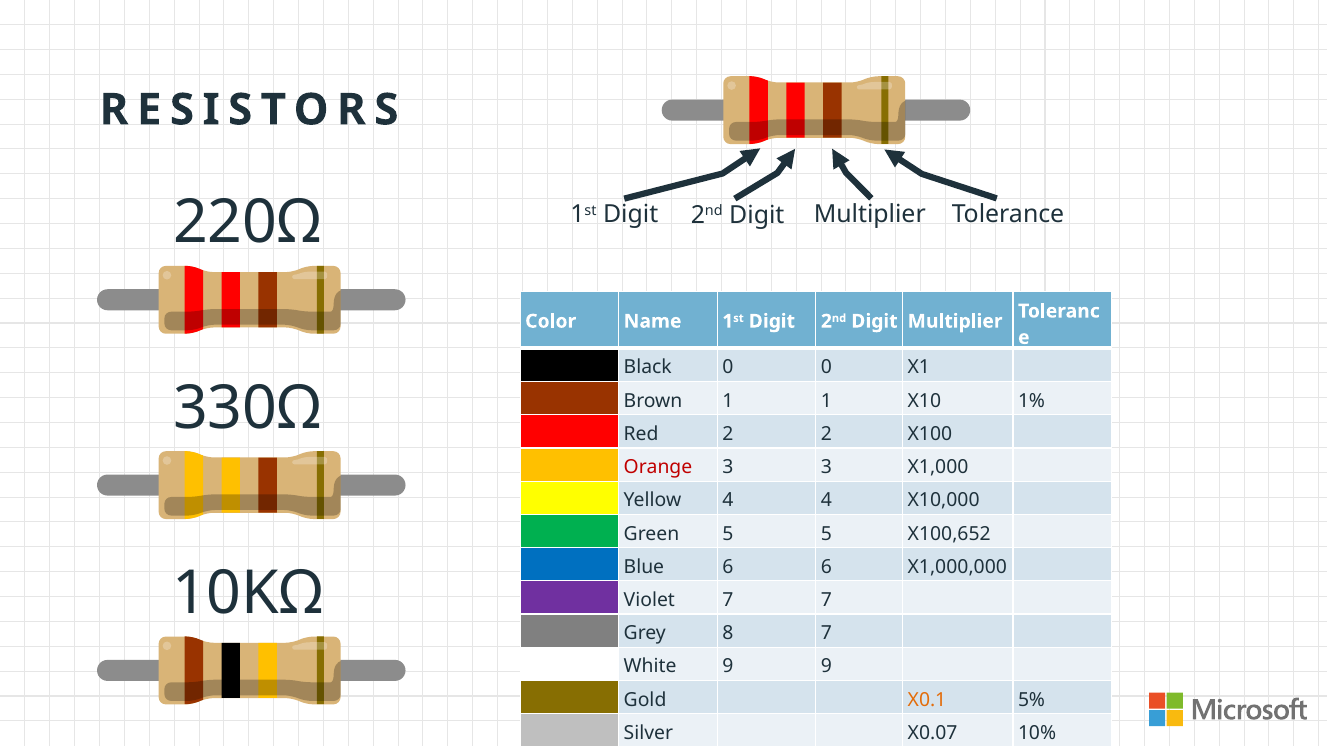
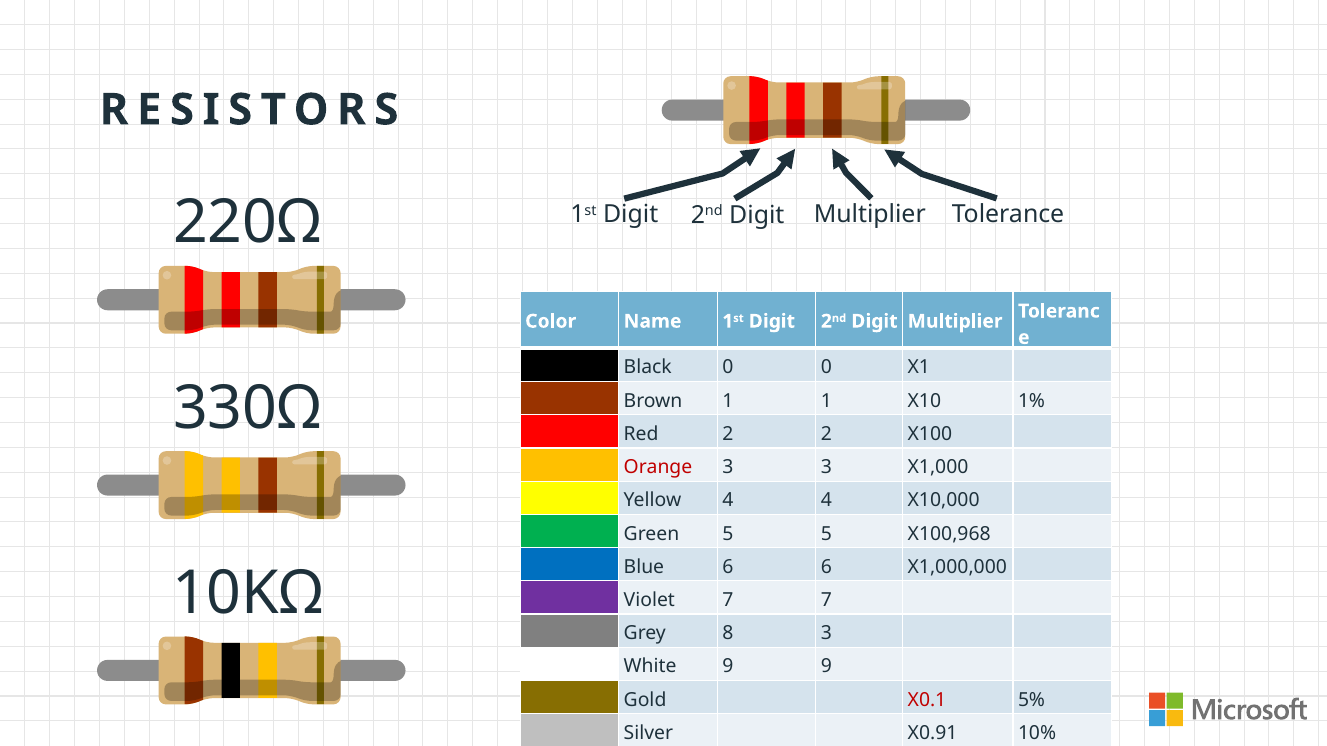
X100,652: X100,652 -> X100,968
8 7: 7 -> 3
X0.1 colour: orange -> red
X0.07: X0.07 -> X0.91
